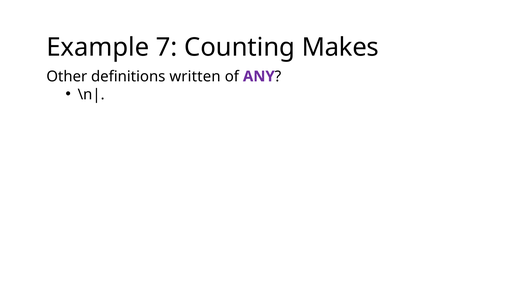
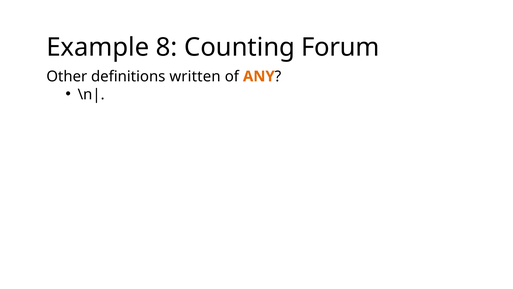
7: 7 -> 8
Makes: Makes -> Forum
ANY colour: purple -> orange
